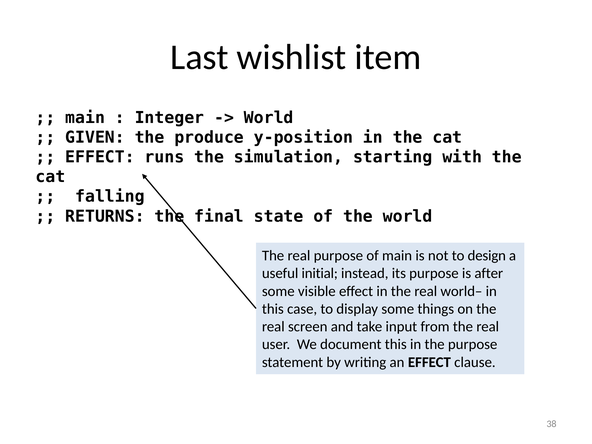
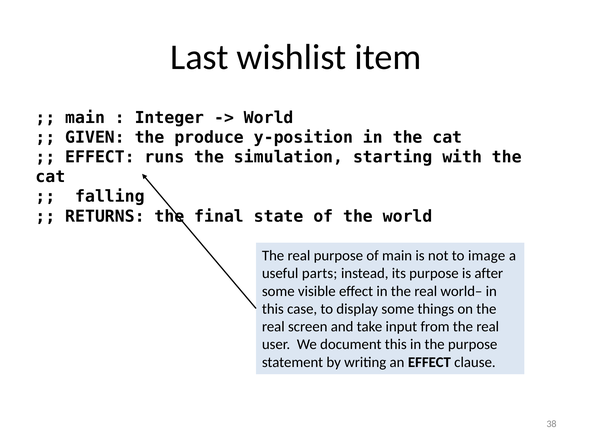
design: design -> image
initial: initial -> parts
